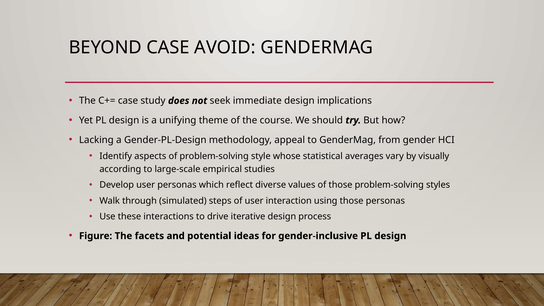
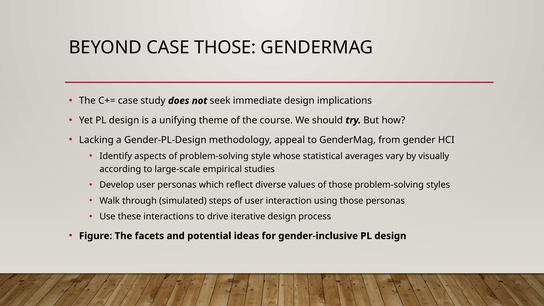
CASE AVOID: AVOID -> THOSE
